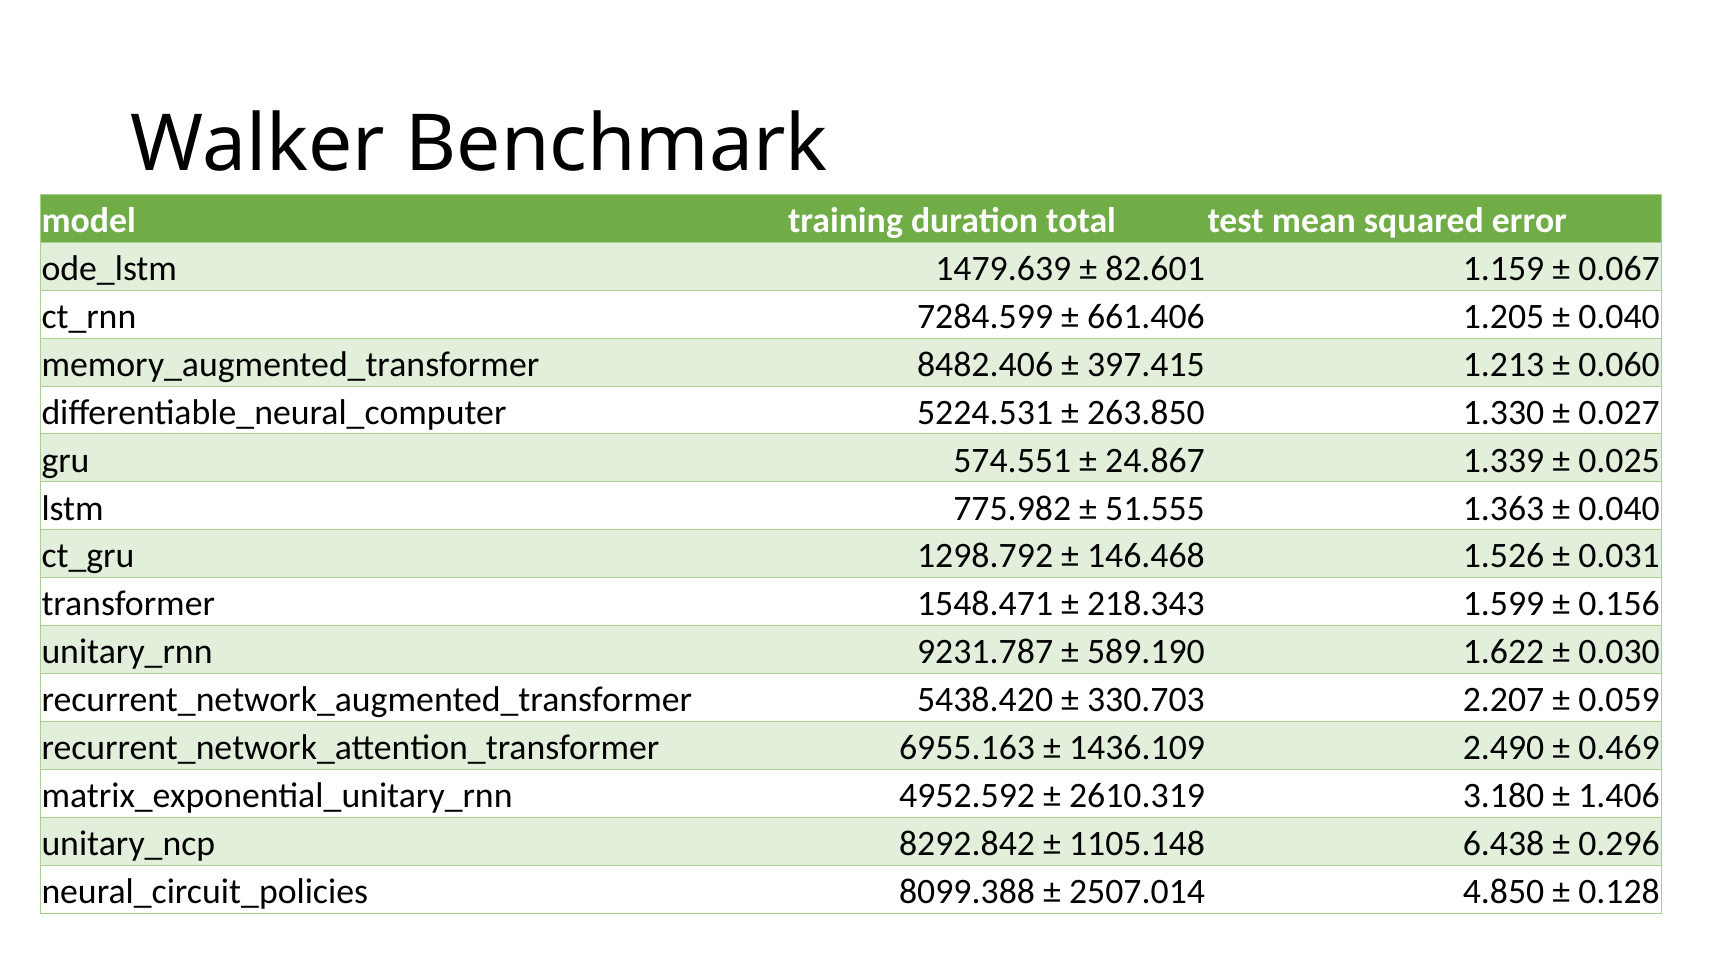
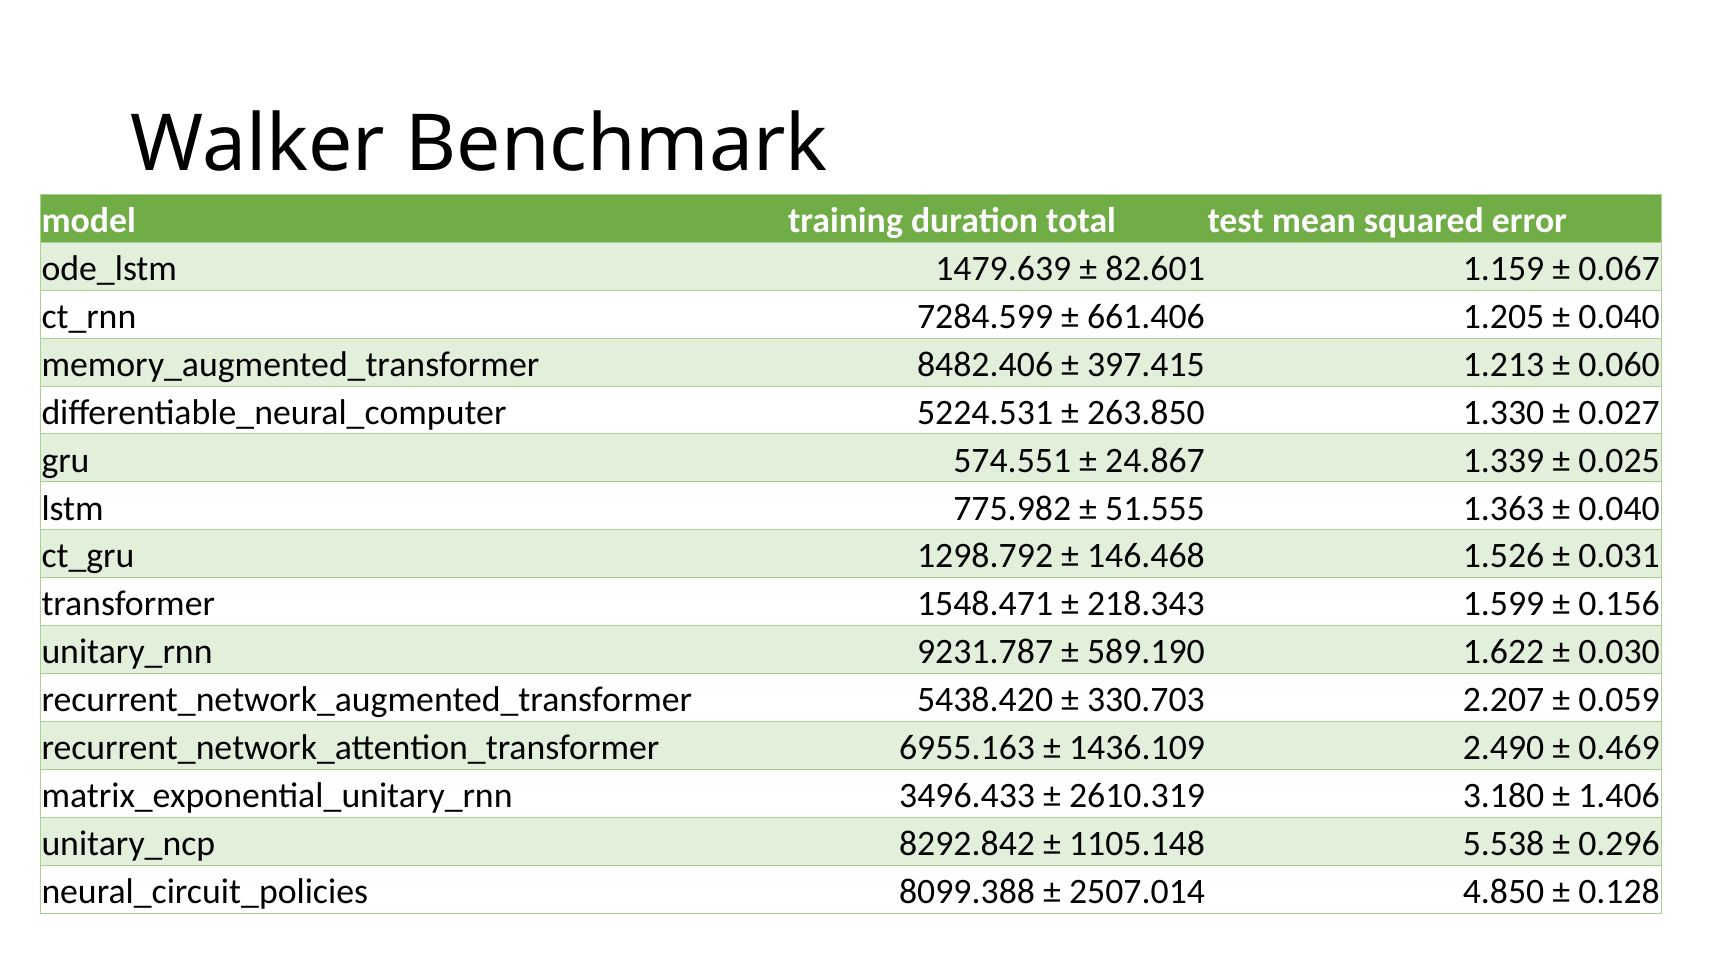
4952.592: 4952.592 -> 3496.433
6.438: 6.438 -> 5.538
